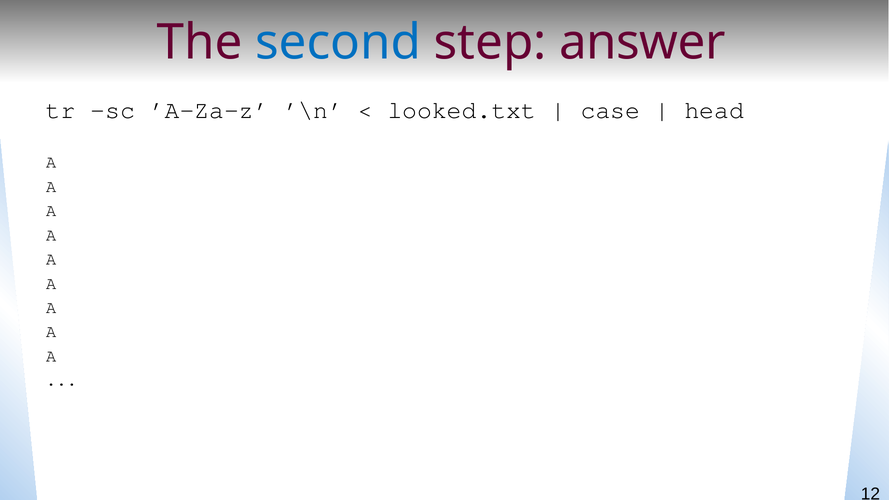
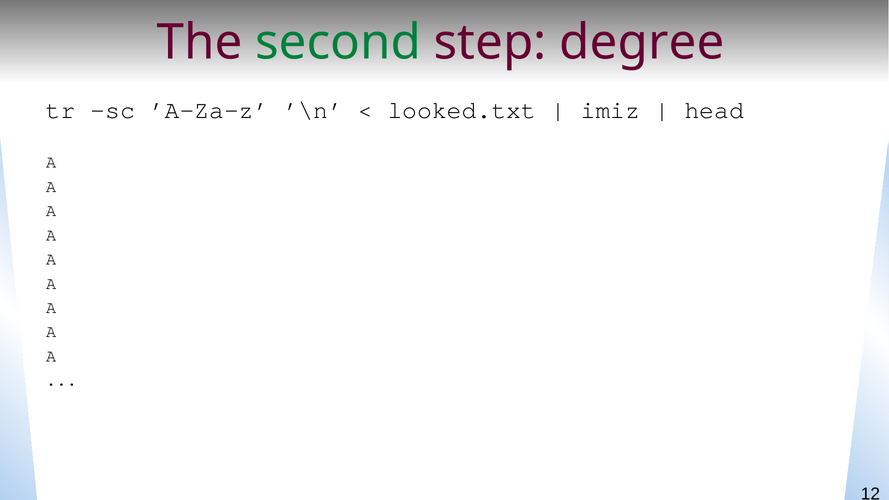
second colour: blue -> green
answer: answer -> degree
case: case -> imiz
